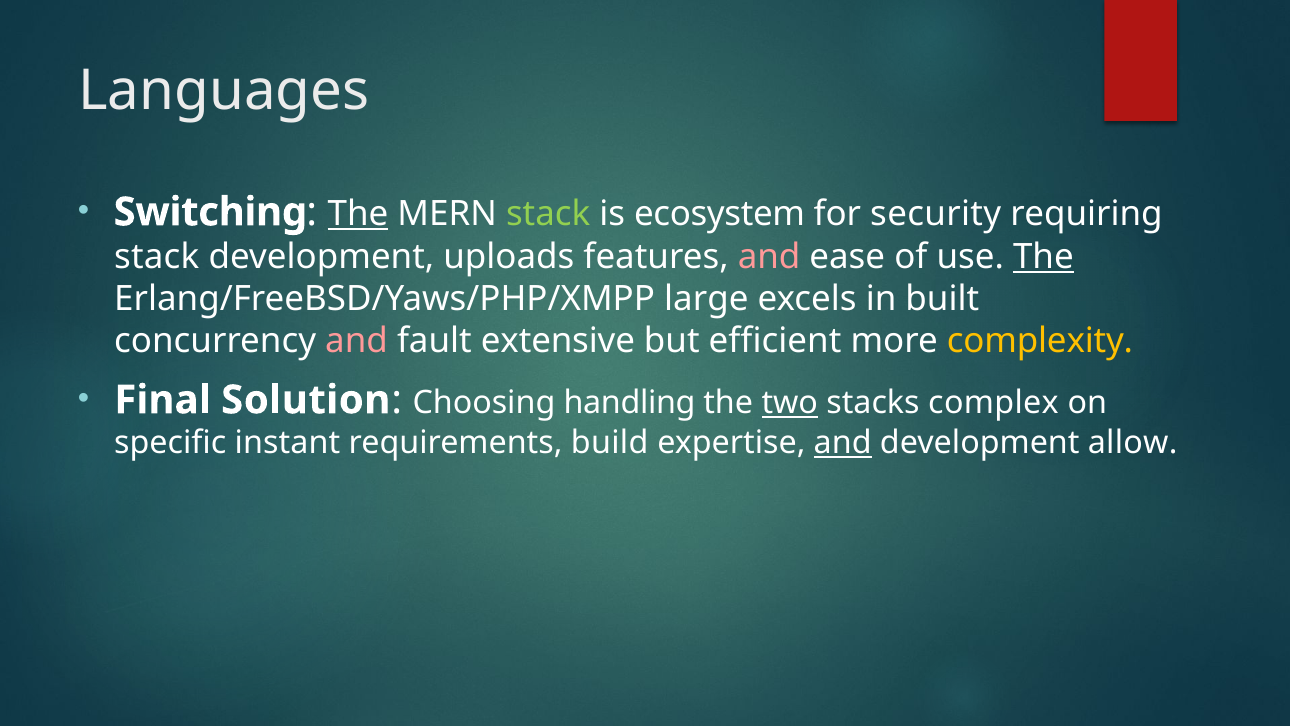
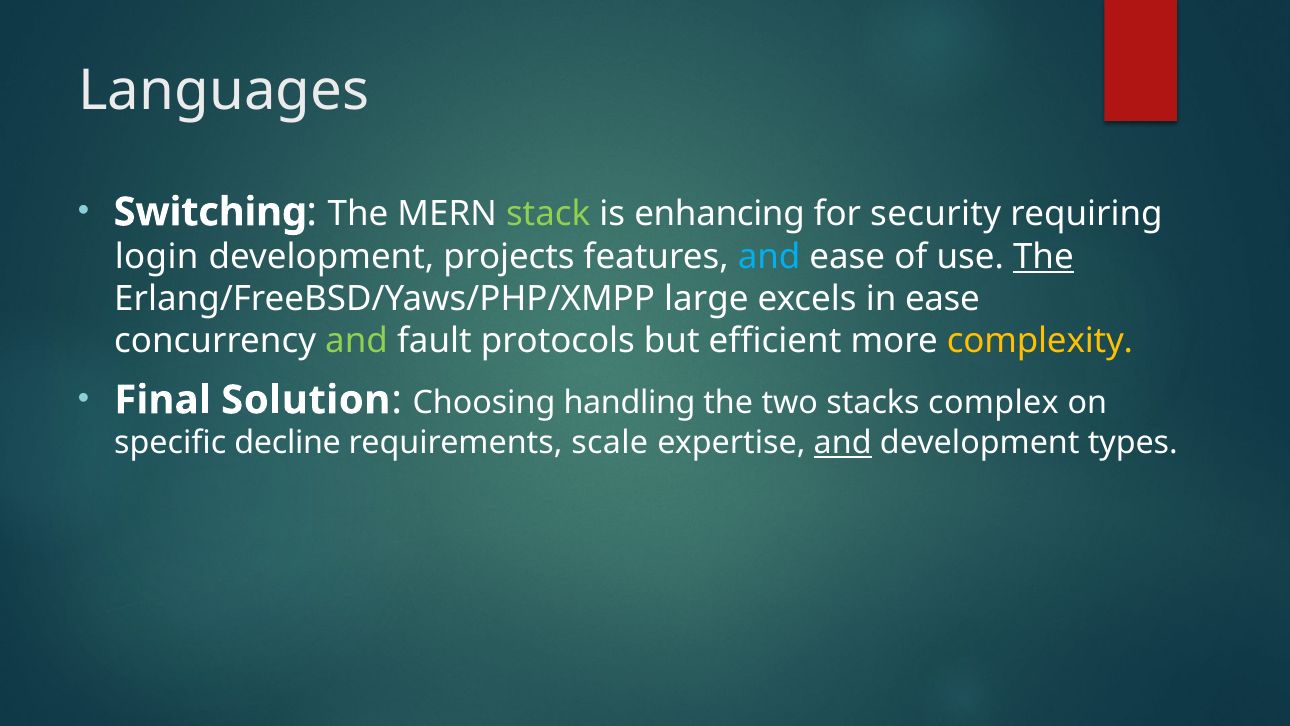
The at (358, 214) underline: present -> none
ecosystem: ecosystem -> enhancing
stack at (157, 257): stack -> login
uploads: uploads -> projects
and at (769, 257) colour: pink -> light blue
in built: built -> ease
and at (357, 341) colour: pink -> light green
extensive: extensive -> protocols
two underline: present -> none
instant: instant -> decline
build: build -> scale
allow: allow -> types
